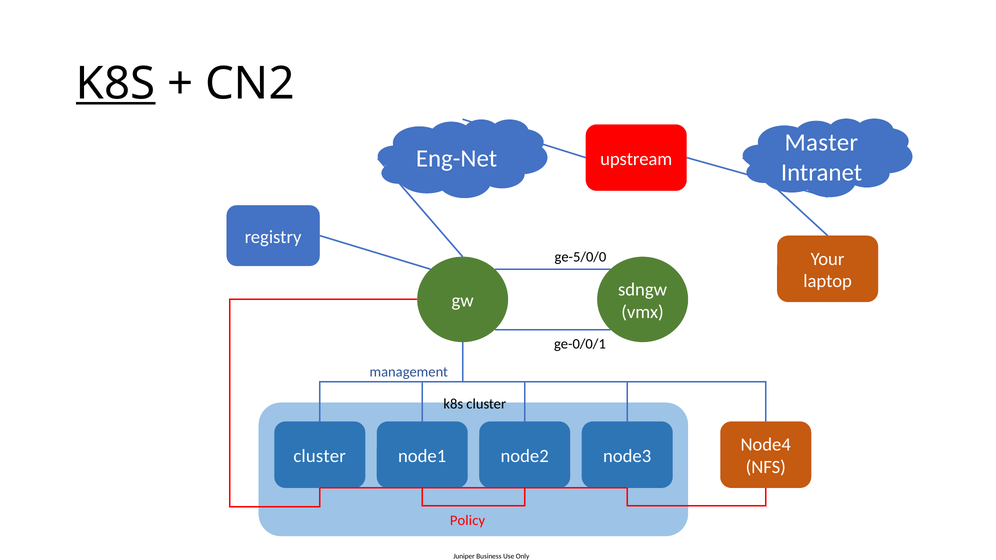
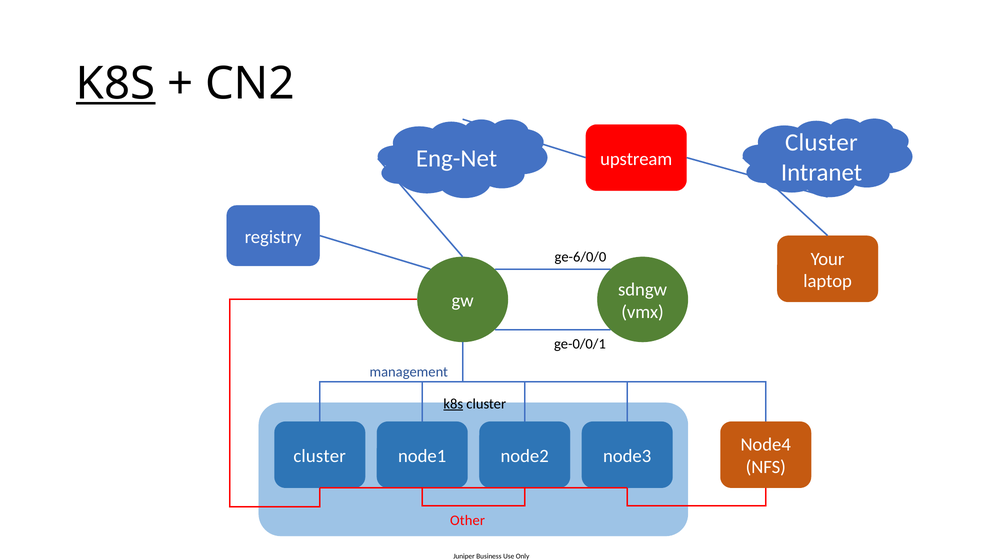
Master at (821, 143): Master -> Cluster
ge-5/0/0: ge-5/0/0 -> ge-6/0/0
k8s at (453, 404) underline: none -> present
Policy: Policy -> Other
